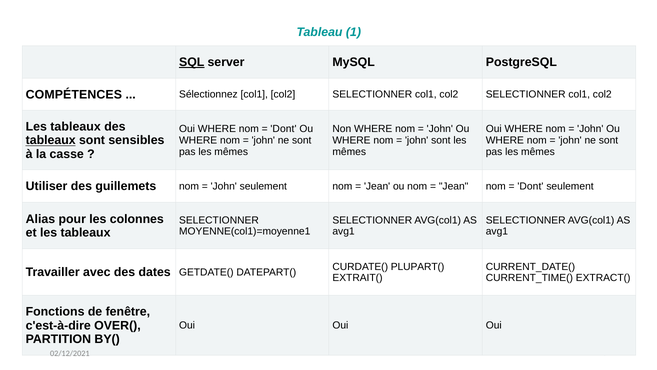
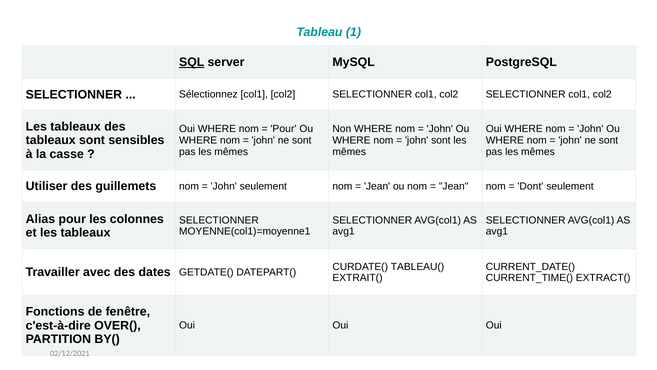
COMPÉTENCES at (74, 94): COMPÉTENCES -> SELECTIONNER
Dont at (283, 129): Dont -> Pour
tableaux at (51, 140) underline: present -> none
PLUPART(: PLUPART( -> TABLEAU(
